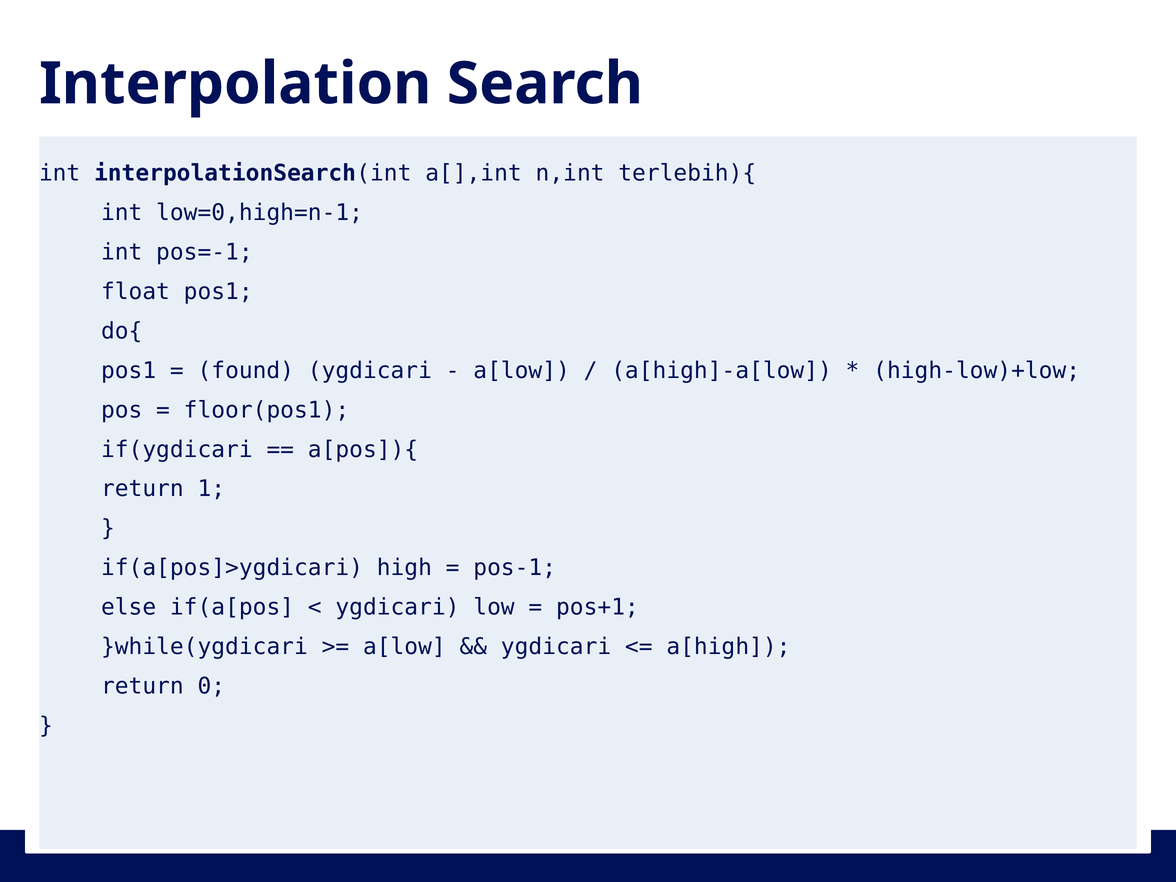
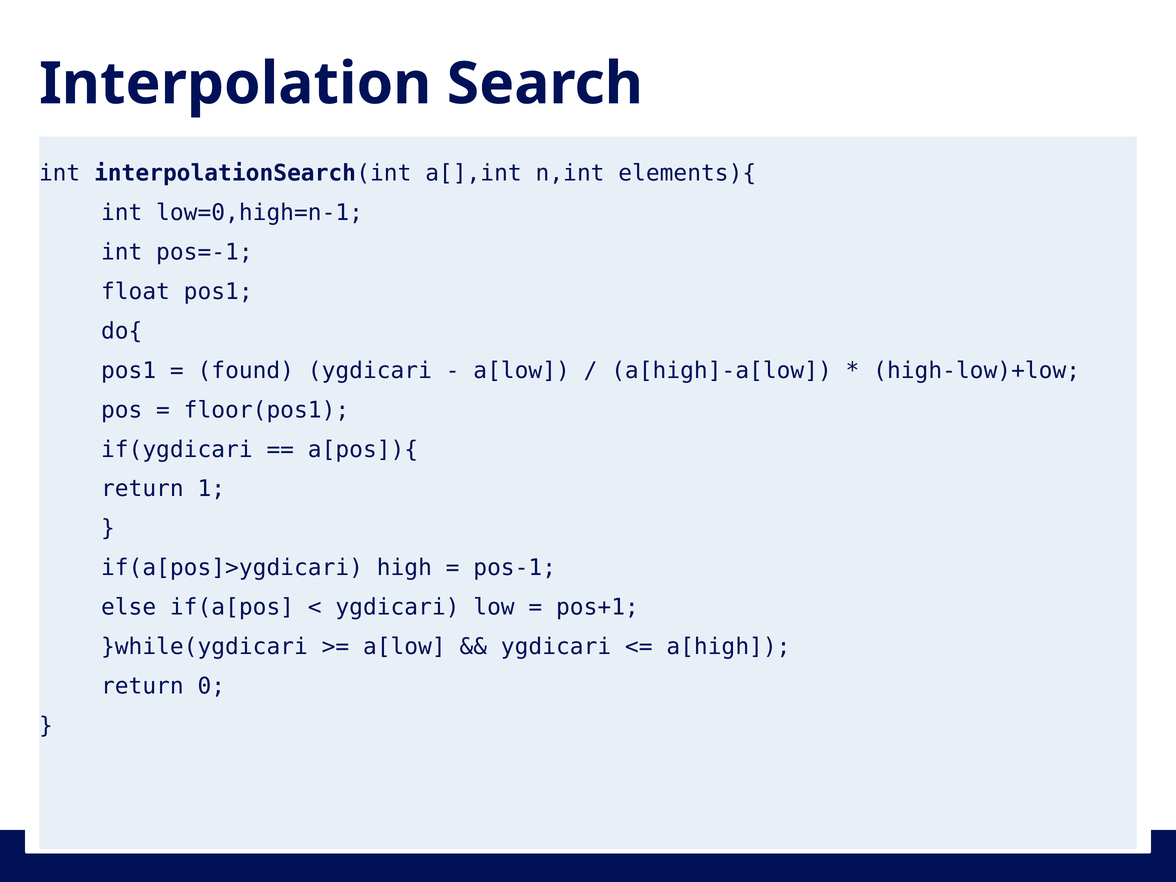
terlebih){: terlebih){ -> elements){
